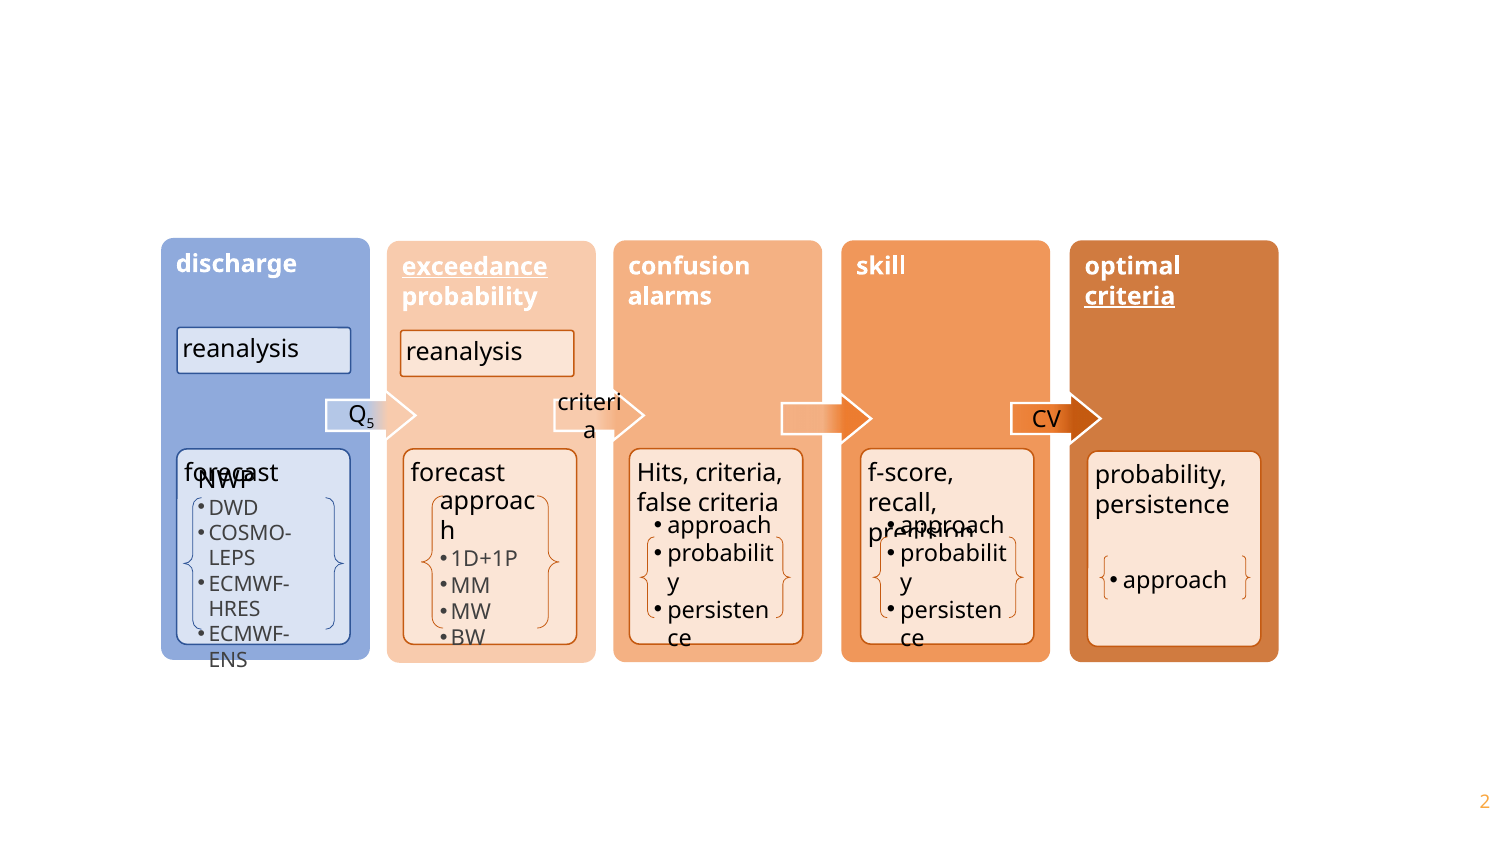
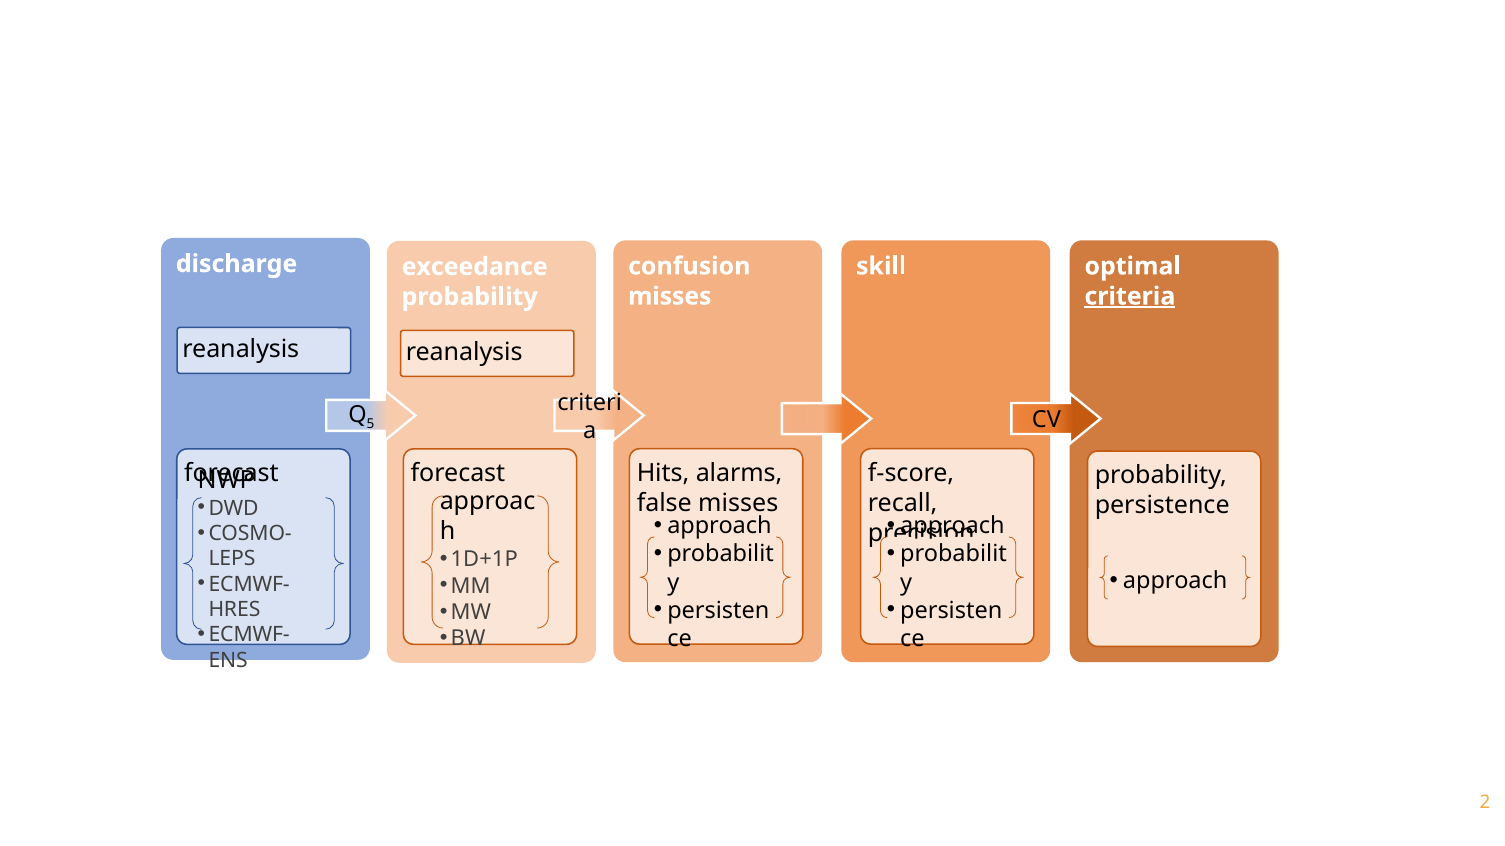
exceedance underline: present -> none
alarms at (670, 296): alarms -> misses
Hits criteria: criteria -> alarms
false criteria: criteria -> misses
